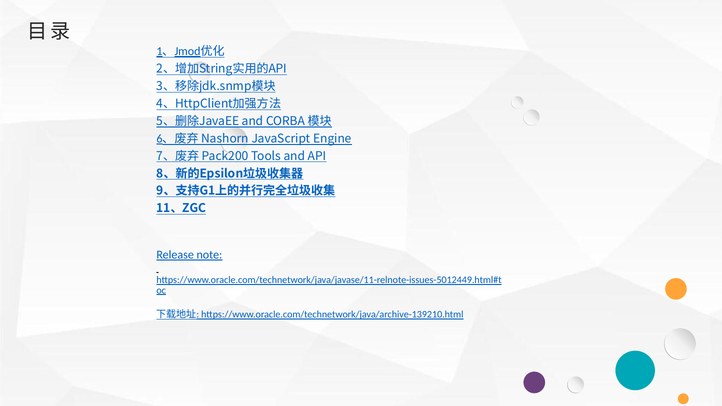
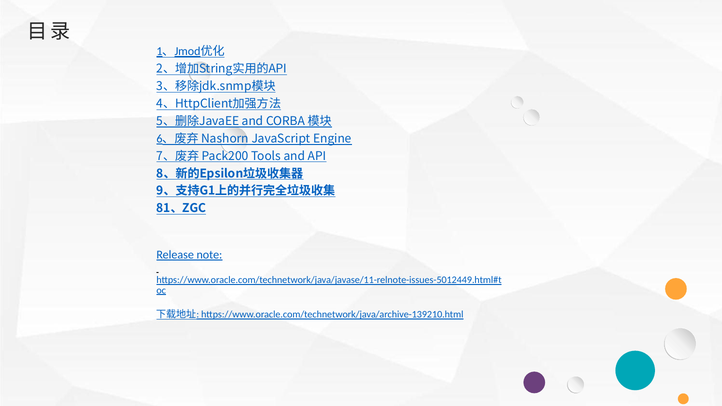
11、ZGC: 11、ZGC -> 81、ZGC
